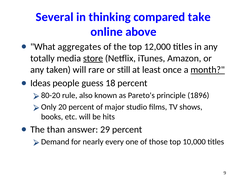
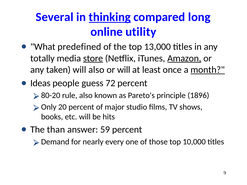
thinking underline: none -> present
take: take -> long
above: above -> utility
aggregates: aggregates -> predefined
12,000: 12,000 -> 13,000
Amazon underline: none -> present
will rare: rare -> also
or still: still -> will
18: 18 -> 72
29: 29 -> 59
